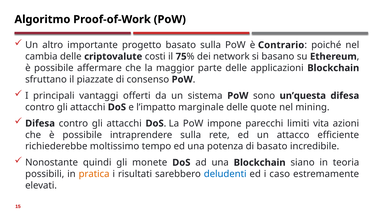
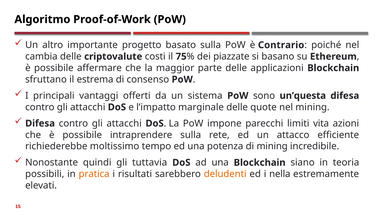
network: network -> piazzate
piazzate: piazzate -> estrema
di basato: basato -> mining
monete: monete -> tuttavia
deludenti colour: blue -> orange
caso: caso -> nella
